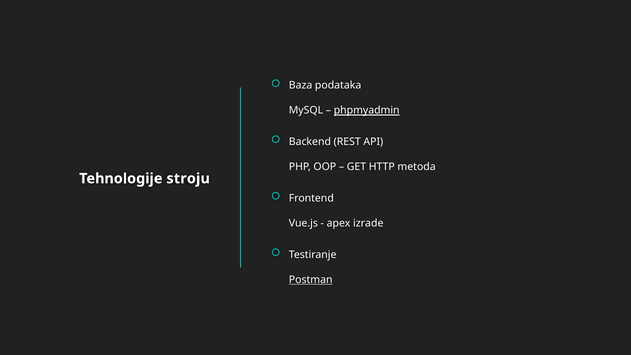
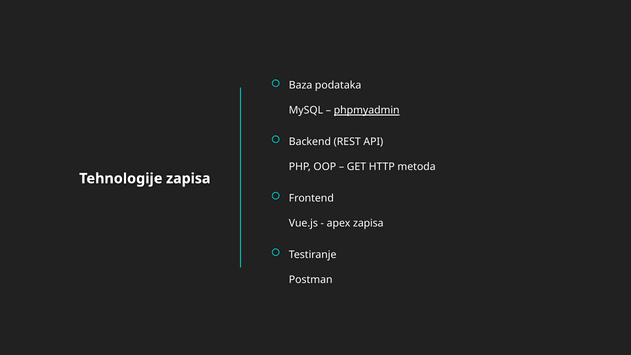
Tehnologije stroju: stroju -> zapisa
apex izrade: izrade -> zapisa
Postman underline: present -> none
